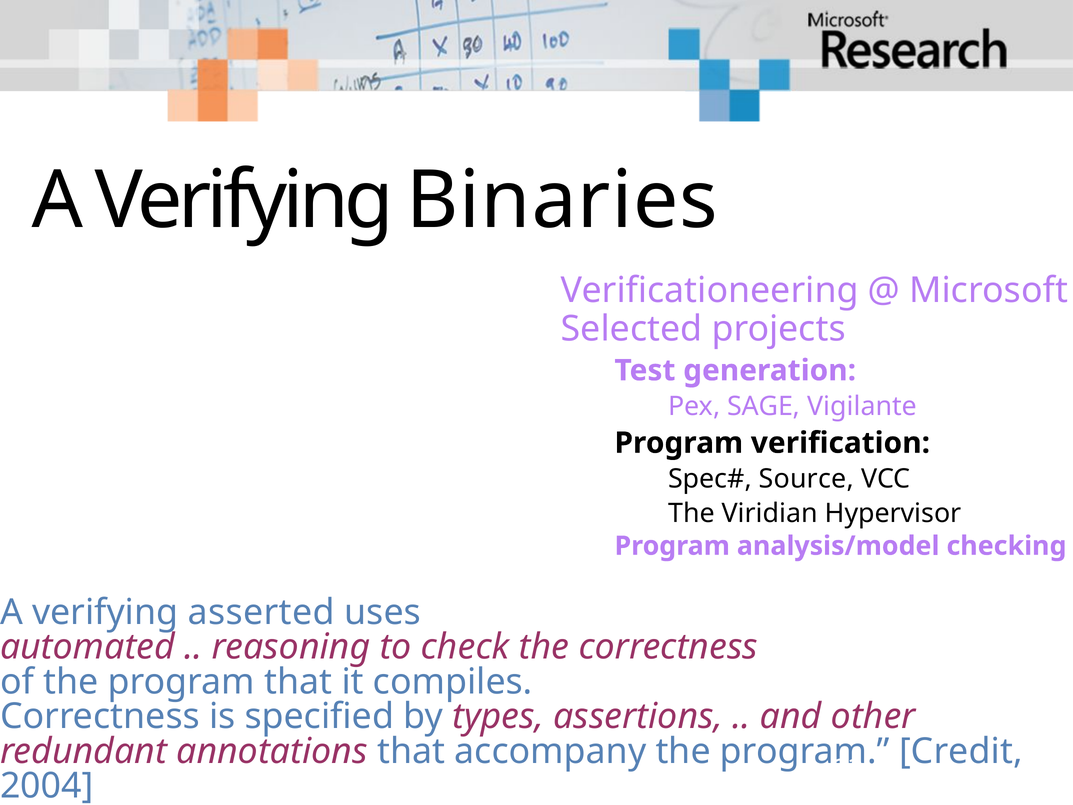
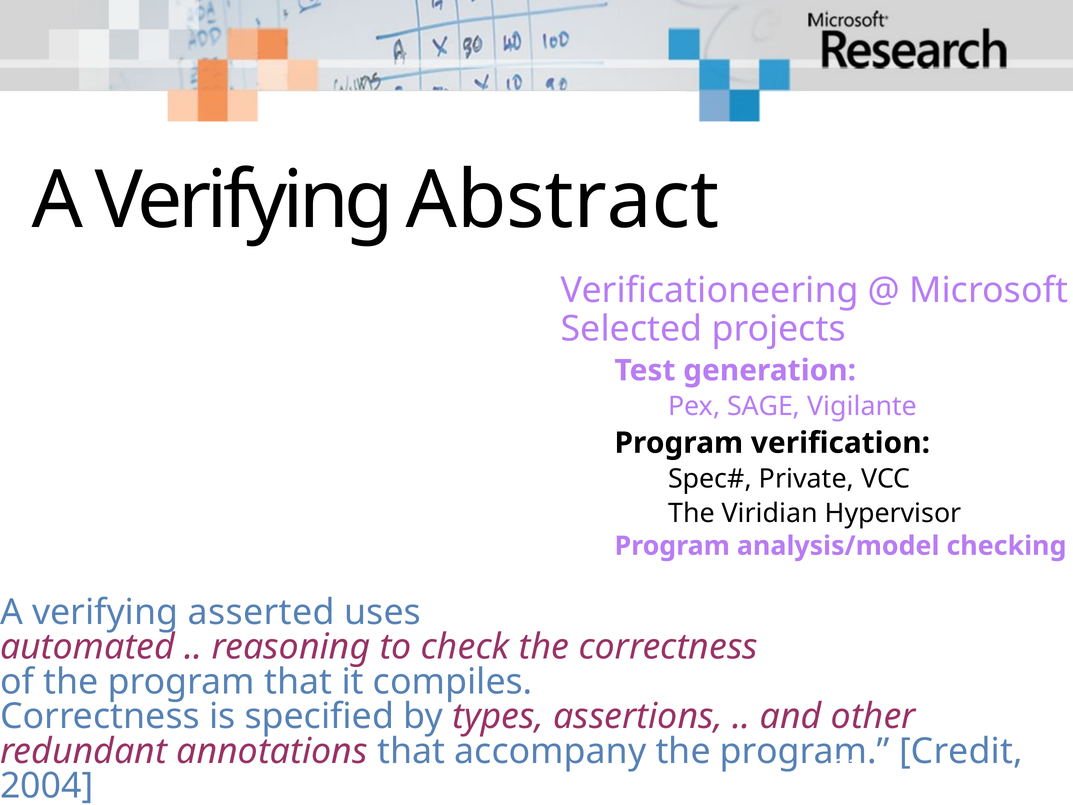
Binaries: Binaries -> Abstract
Source: Source -> Private
